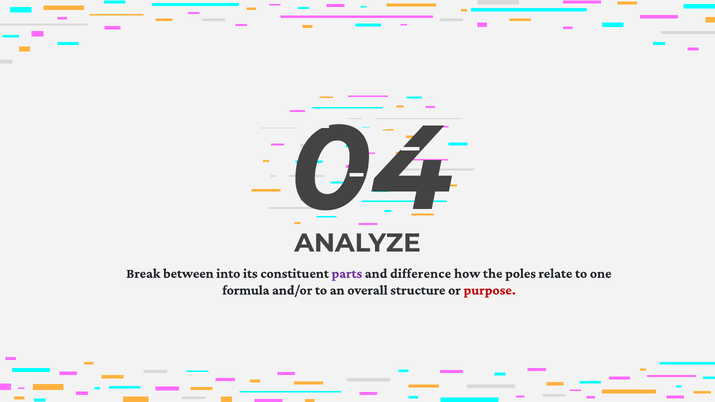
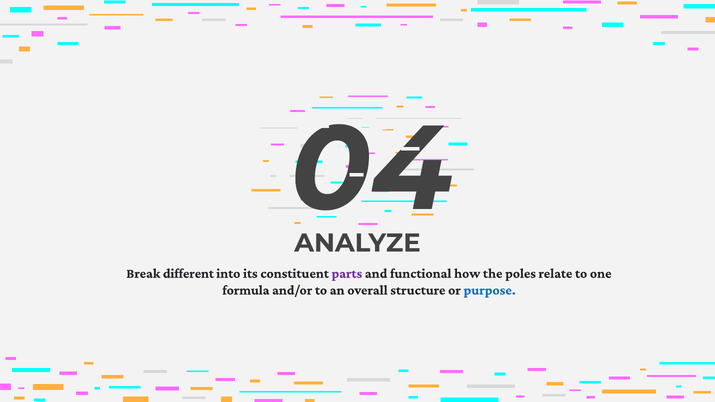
between: between -> different
difference: difference -> functional
purpose colour: red -> blue
